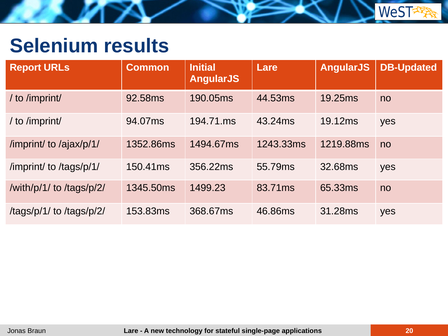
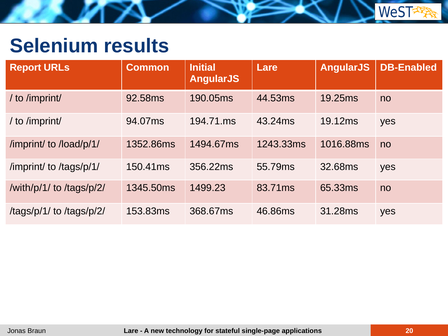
DB-Updated: DB-Updated -> DB-Enabled
/ajax/p/1/: /ajax/p/1/ -> /load/p/1/
1219.88ms: 1219.88ms -> 1016.88ms
